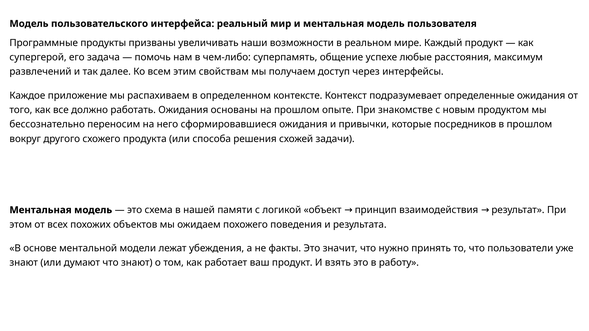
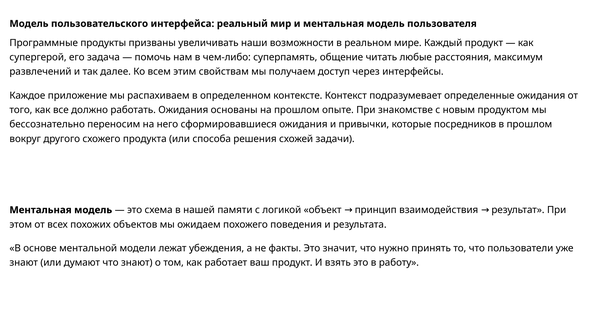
успехе: успехе -> читать
